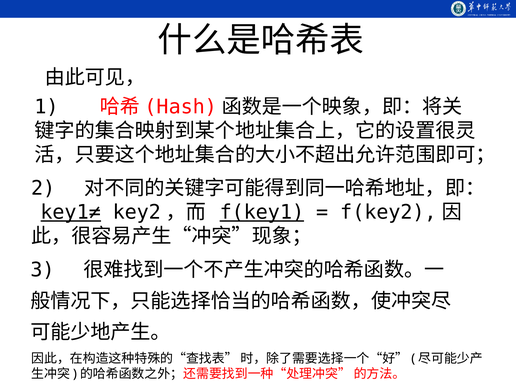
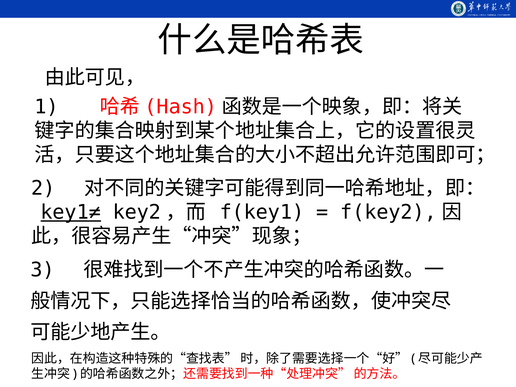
f(key1 underline: present -> none
